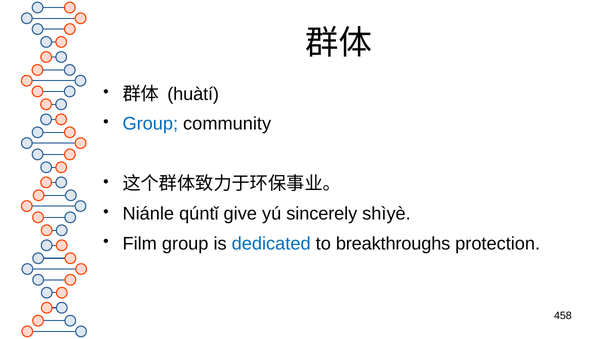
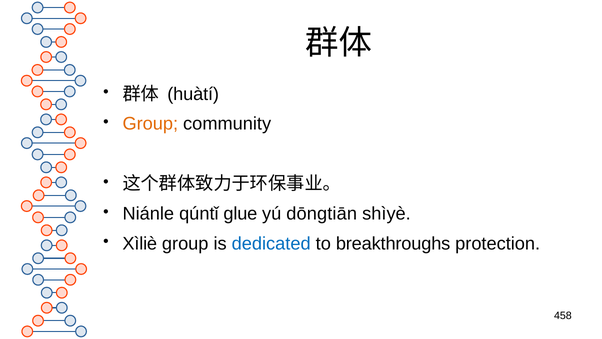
Group at (150, 124) colour: blue -> orange
give: give -> glue
sincerely: sincerely -> dōngtiān
Film: Film -> Xìliè
